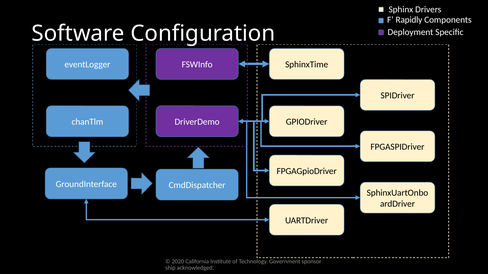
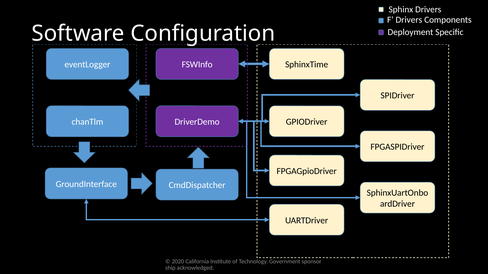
F Rapidly: Rapidly -> Drivers
